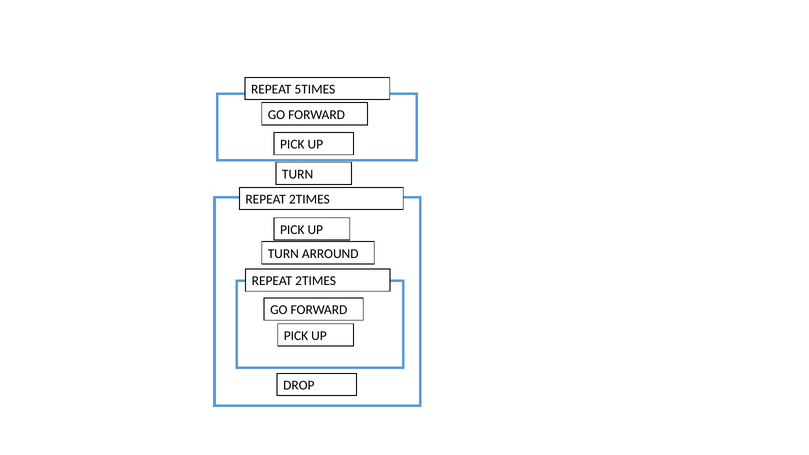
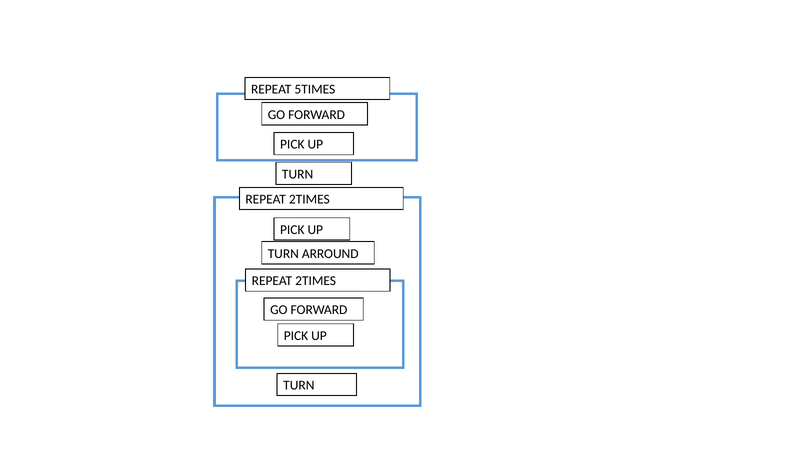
DROP at (299, 385): DROP -> TURN
